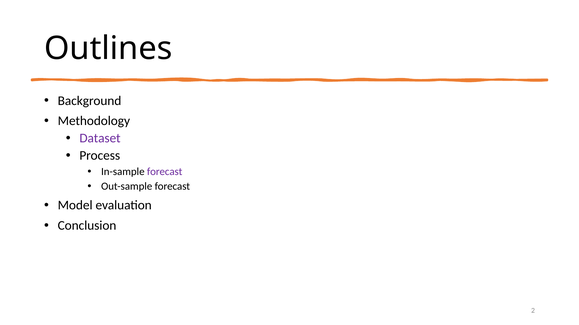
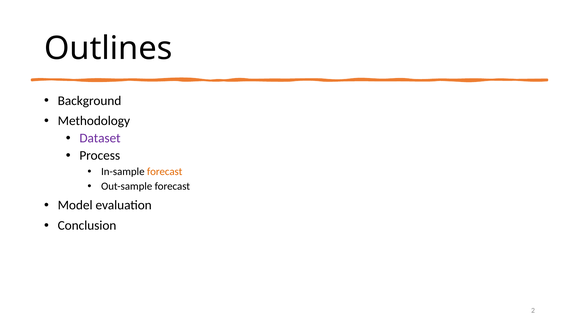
forecast at (165, 172) colour: purple -> orange
